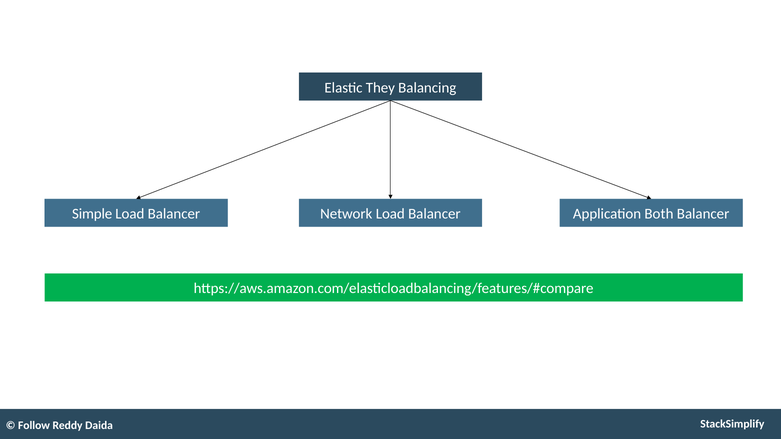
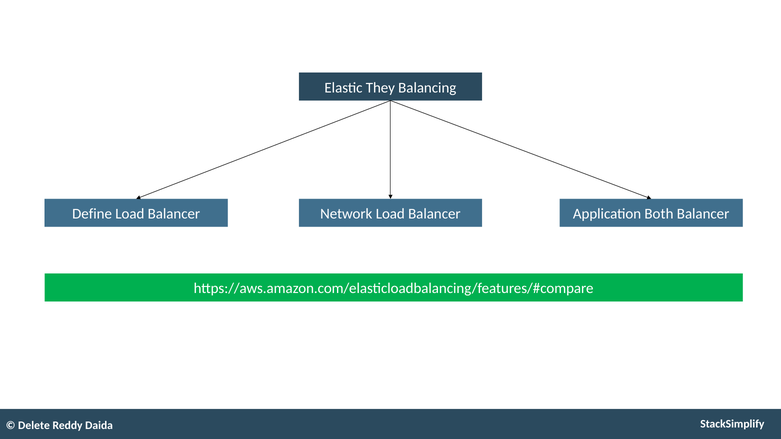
Simple: Simple -> Define
Follow: Follow -> Delete
